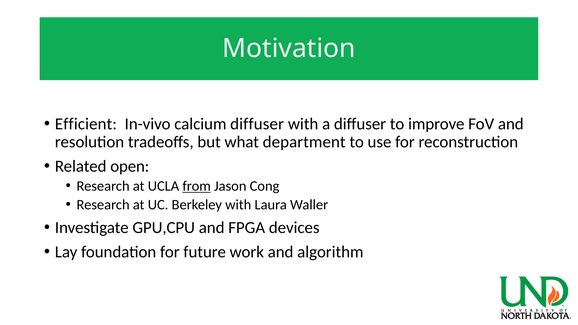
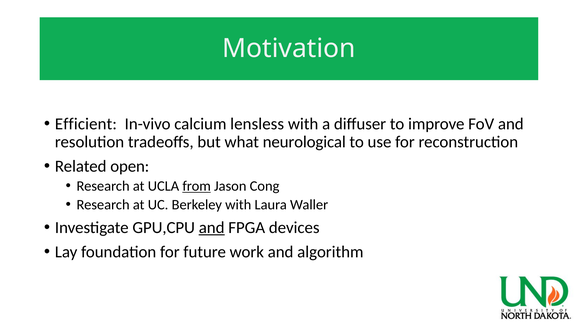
calcium diffuser: diffuser -> lensless
department: department -> neurological
and at (212, 228) underline: none -> present
